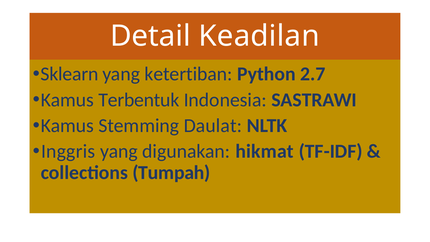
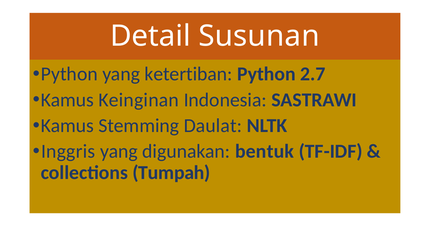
Keadilan: Keadilan -> Susunan
Sklearn at (69, 74): Sklearn -> Python
Terbentuk: Terbentuk -> Keinginan
hikmat: hikmat -> bentuk
